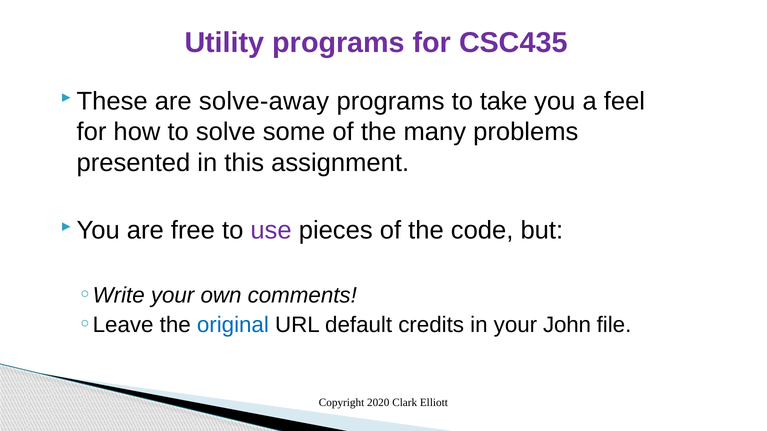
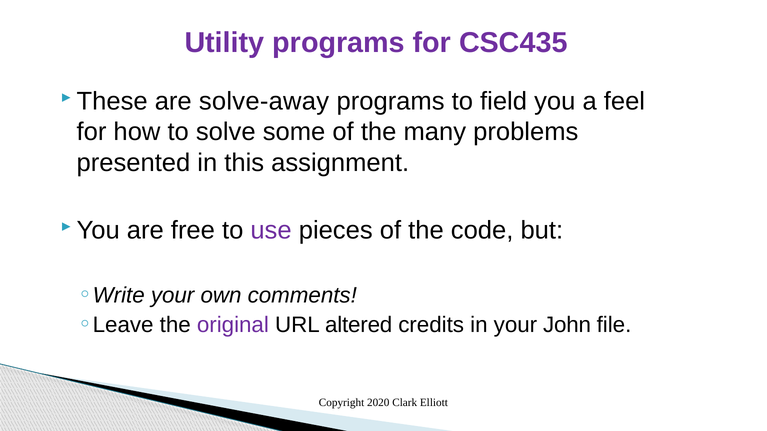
take: take -> field
original colour: blue -> purple
default: default -> altered
